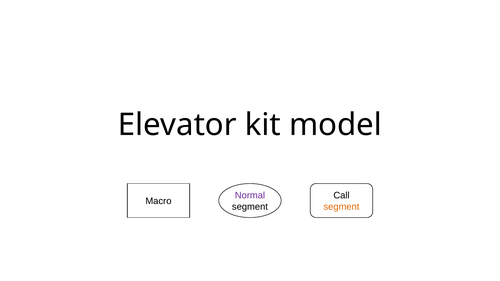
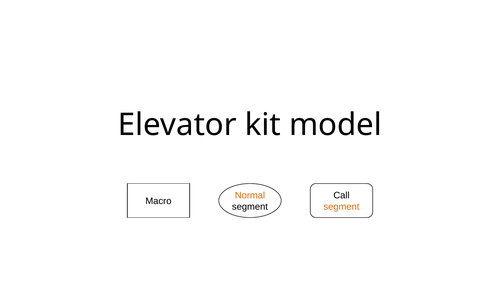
Normal colour: purple -> orange
